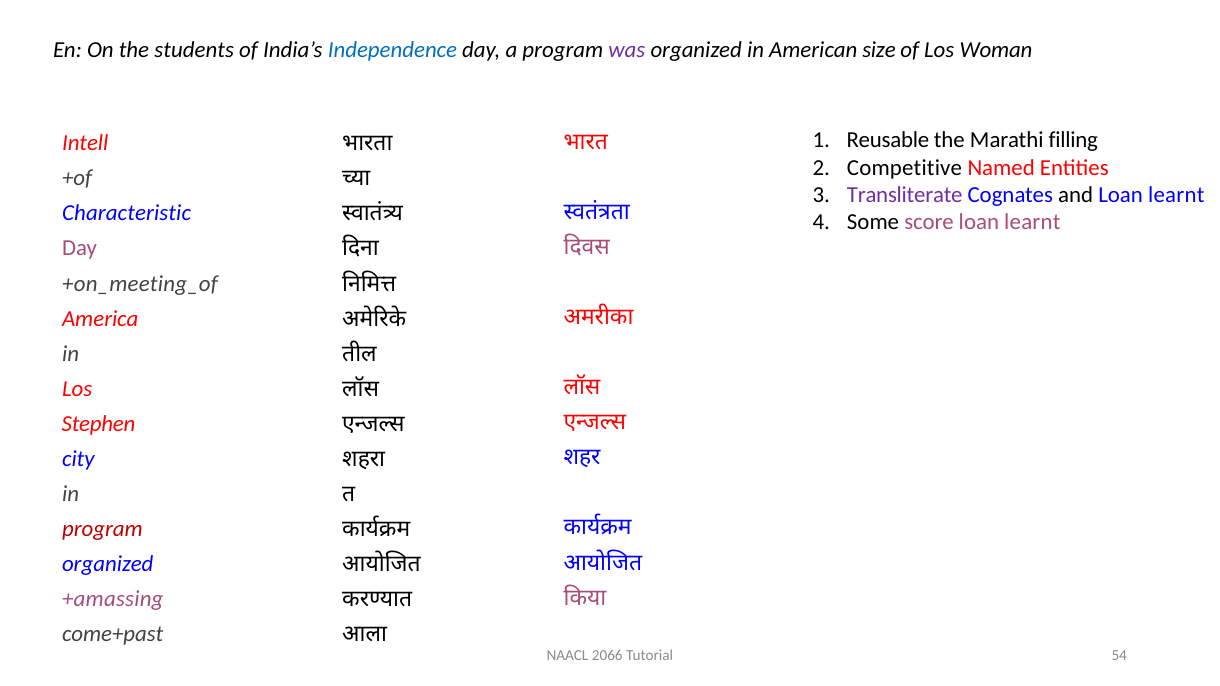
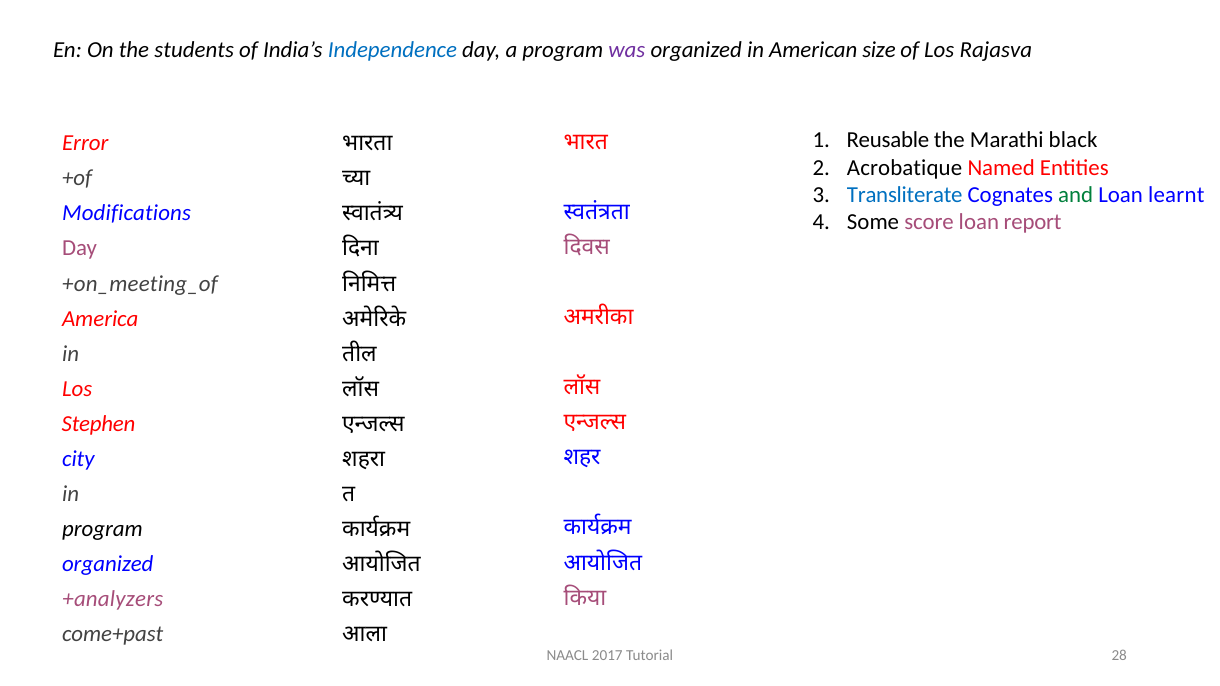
Woman: Woman -> Rajasva
filling: filling -> black
Intell: Intell -> Error
Competitive: Competitive -> Acrobatique
Transliterate colour: purple -> blue
and colour: black -> green
Characteristic: Characteristic -> Modifications
learnt at (1032, 222): learnt -> report
program at (102, 529) colour: red -> black
+amassing: +amassing -> +analyzers
2066: 2066 -> 2017
54: 54 -> 28
